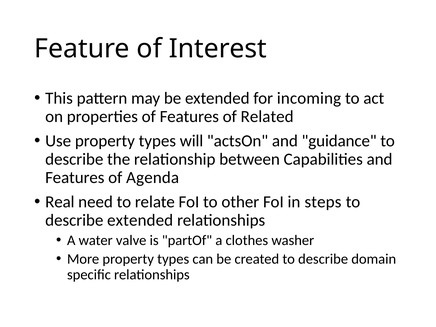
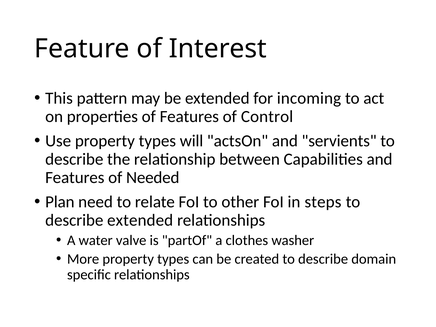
Related: Related -> Control
guidance: guidance -> servients
Agenda: Agenda -> Needed
Real: Real -> Plan
